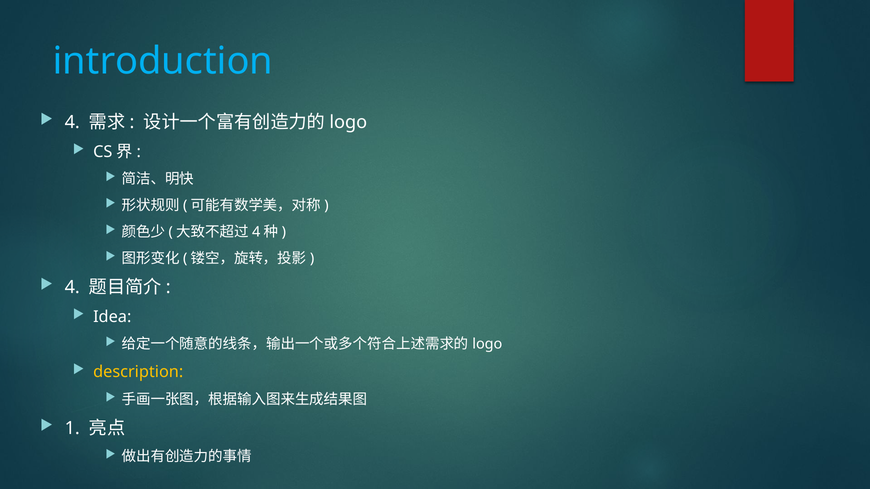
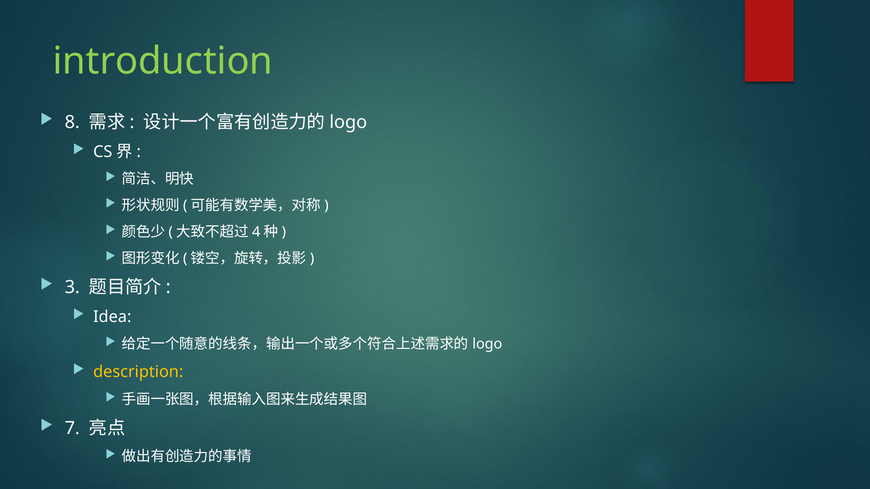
introduction colour: light blue -> light green
4 at (72, 122): 4 -> 8
4 at (72, 287): 4 -> 3
1: 1 -> 7
